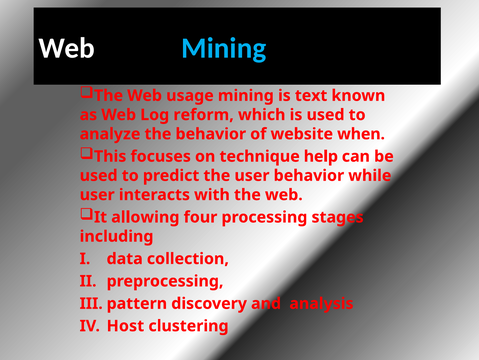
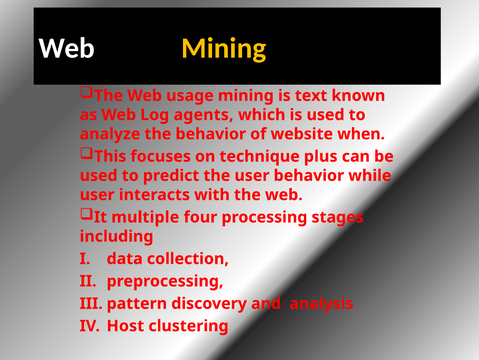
Mining at (224, 48) colour: light blue -> yellow
reform: reform -> agents
help: help -> plus
allowing: allowing -> multiple
